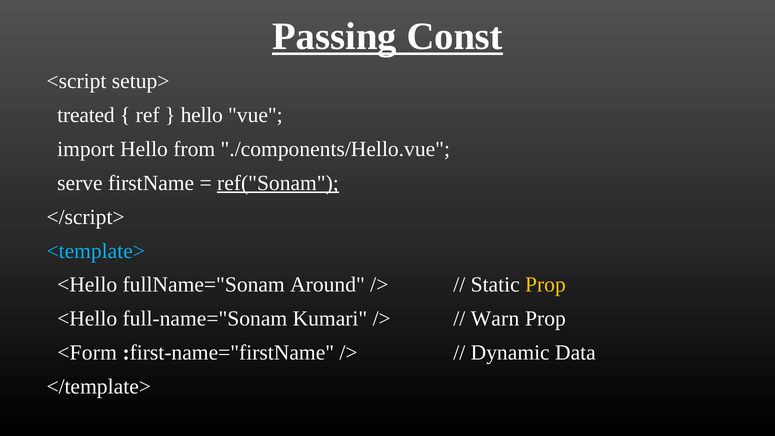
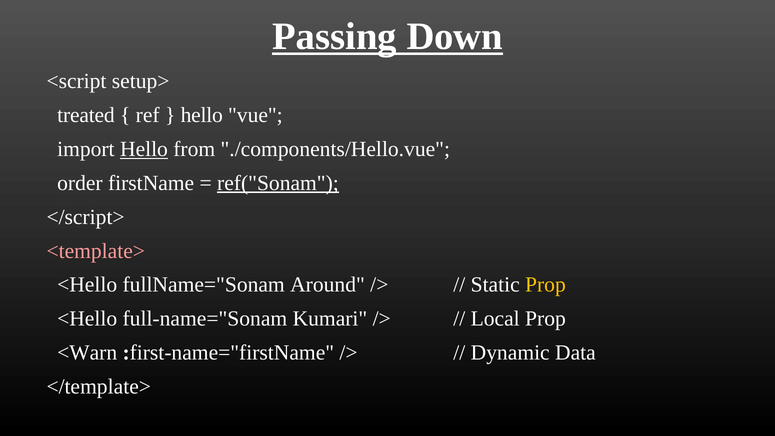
Const: Const -> Down
Hello at (144, 149) underline: none -> present
serve: serve -> order
<template> colour: light blue -> pink
Warn: Warn -> Local
<Form: <Form -> <Warn
